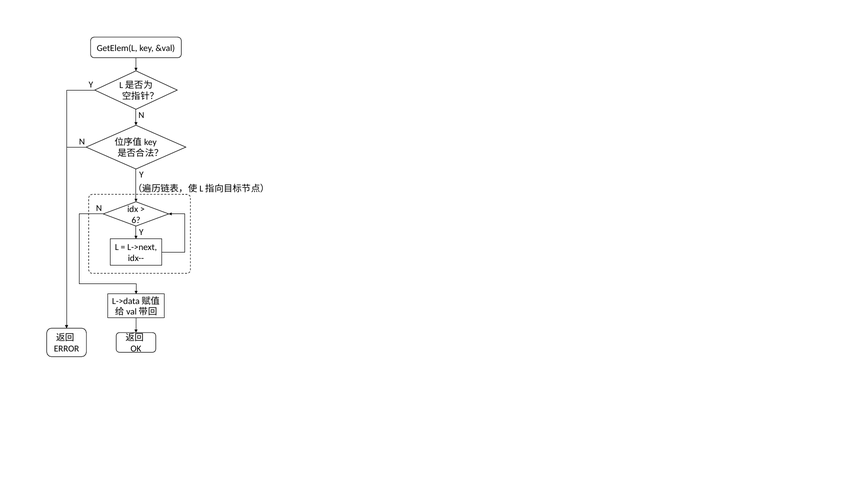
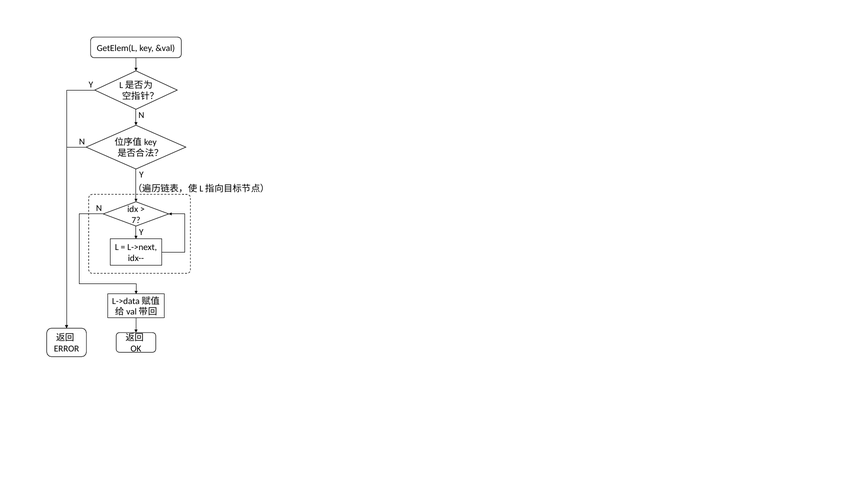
6: 6 -> 7
